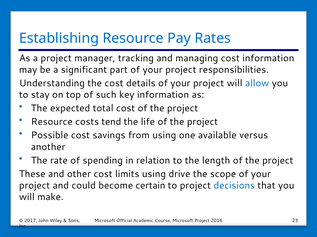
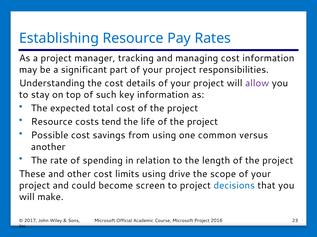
allow colour: blue -> purple
available: available -> common
certain: certain -> screen
